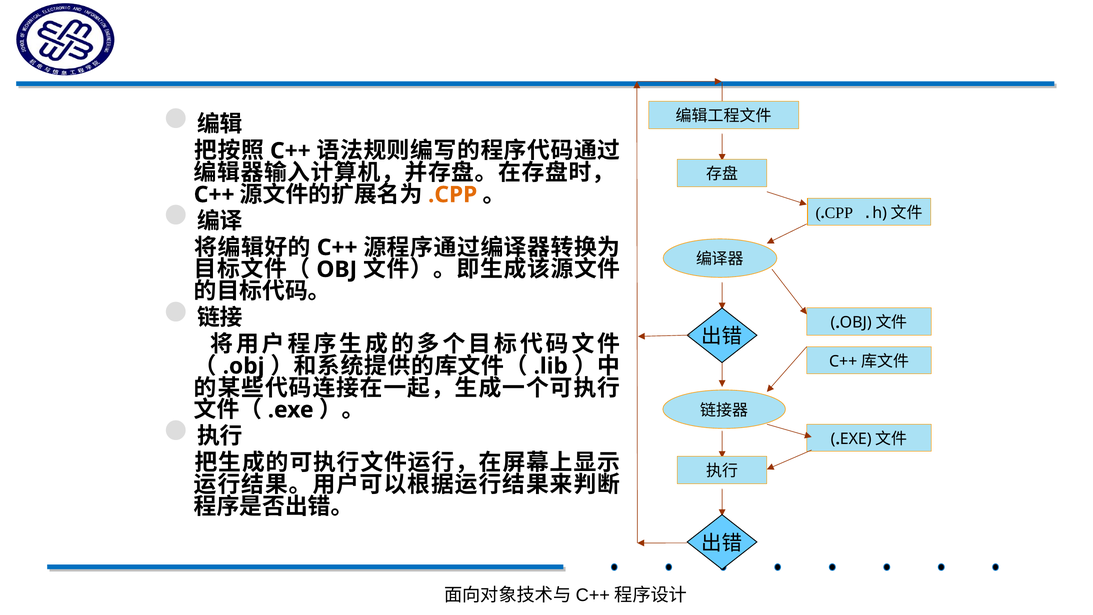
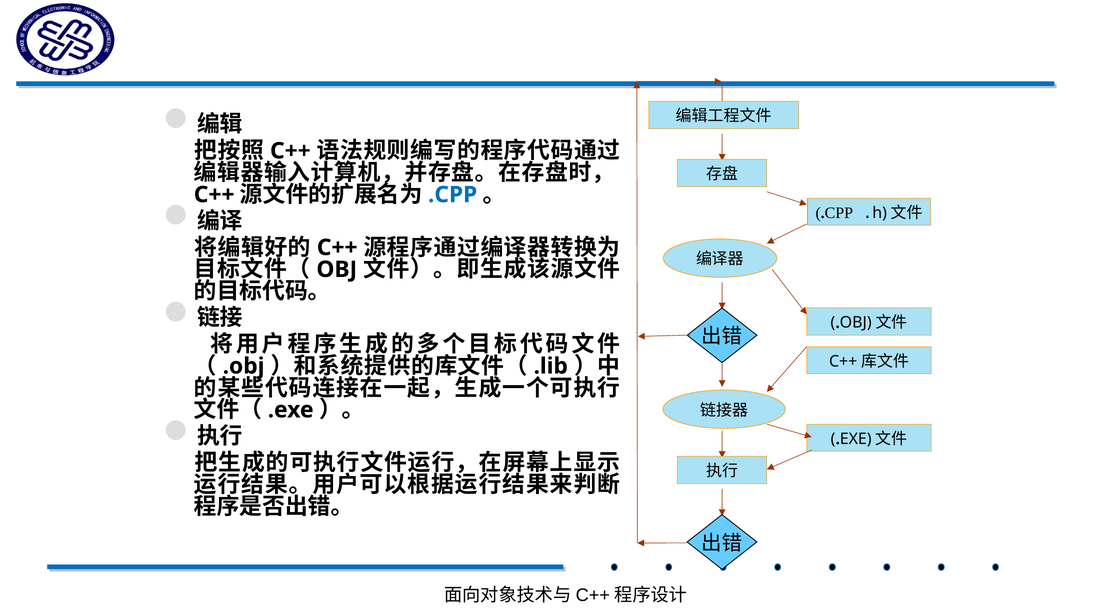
.CPP at (453, 195) colour: orange -> blue
